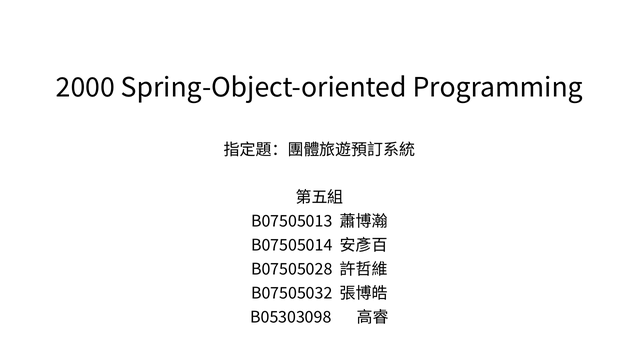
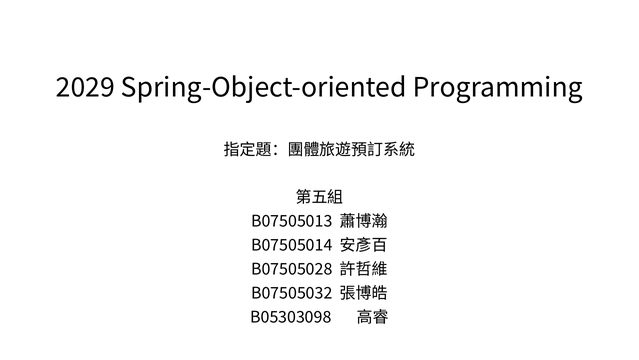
2000: 2000 -> 2029
